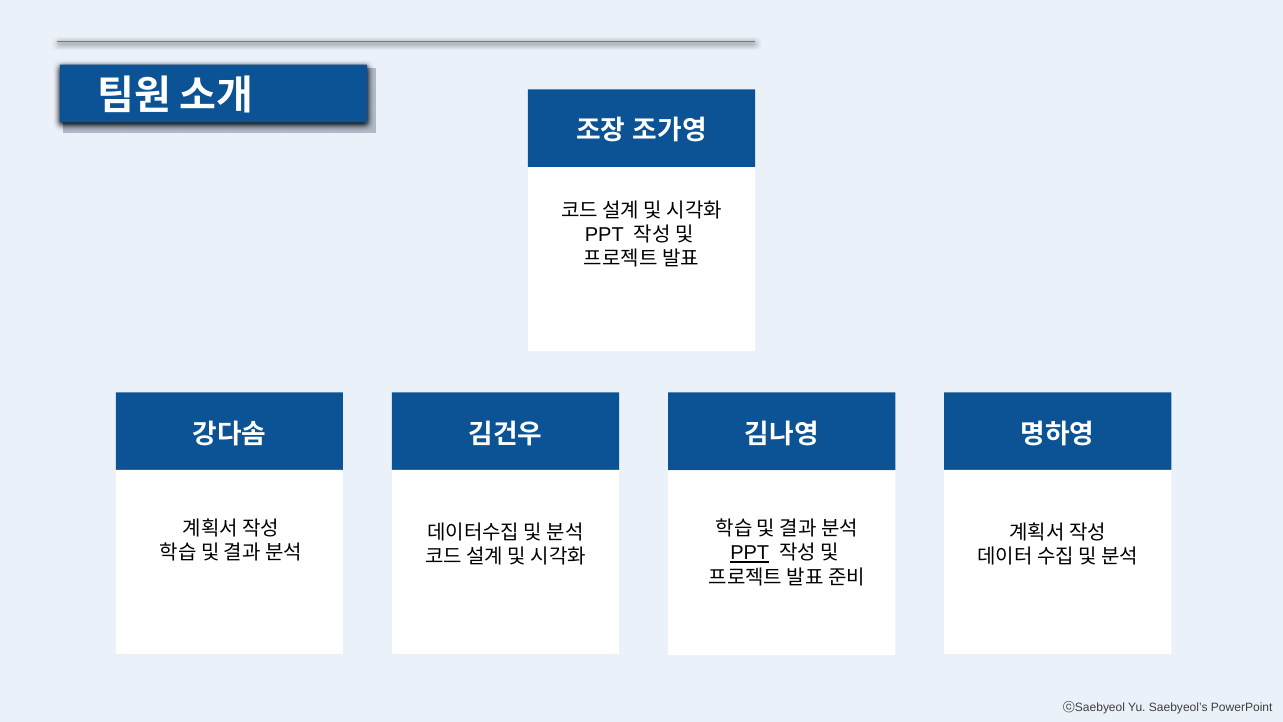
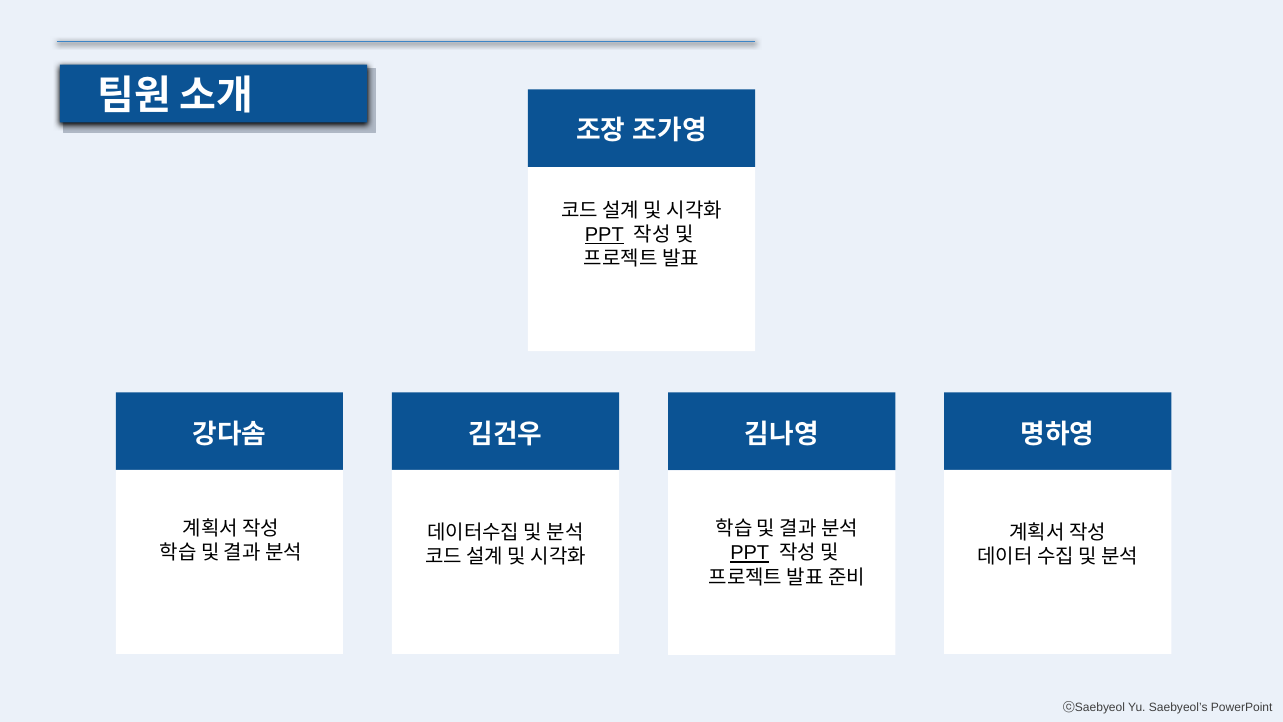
PPT at (604, 234) underline: none -> present
